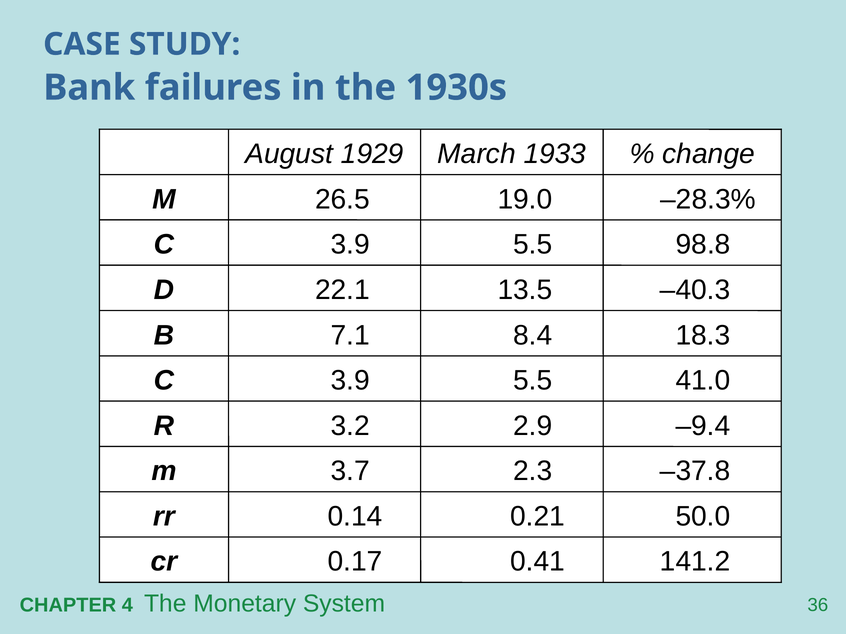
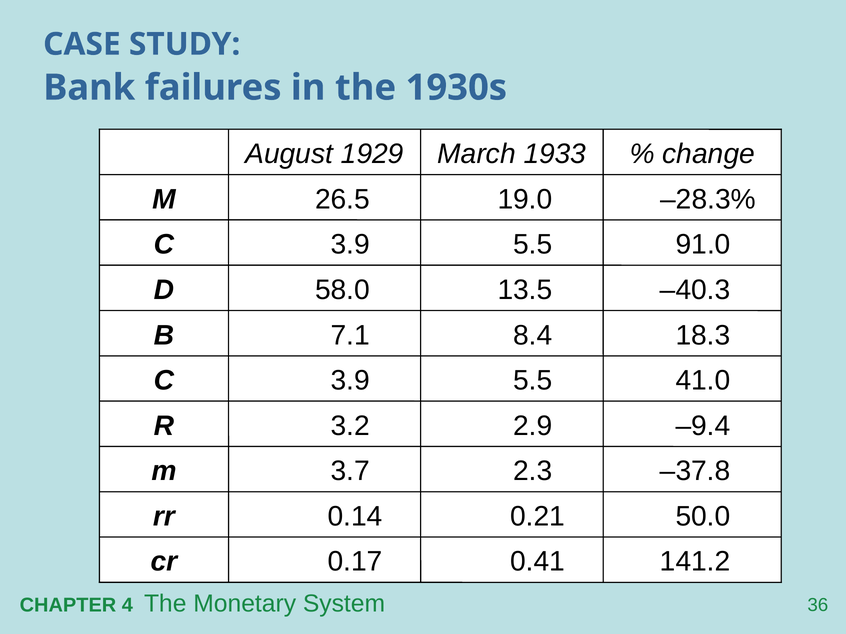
98.8: 98.8 -> 91.0
22.1: 22.1 -> 58.0
